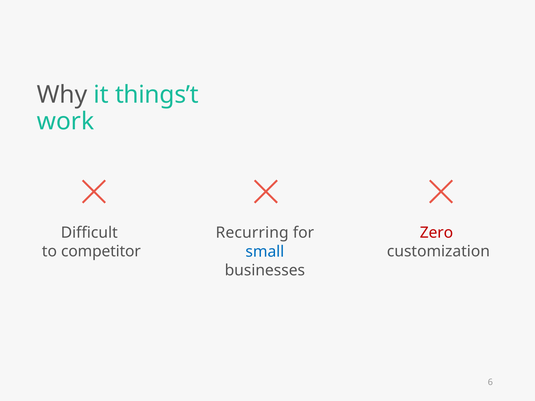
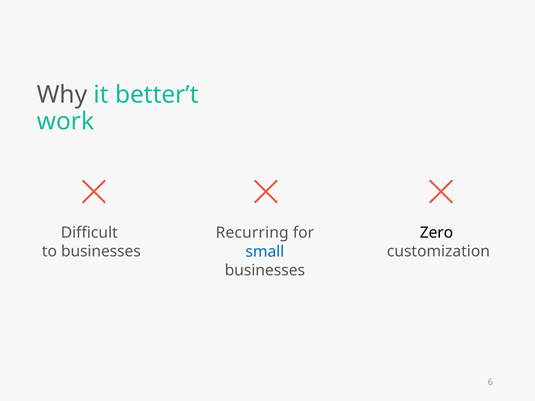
things’t: things’t -> better’t
Zero colour: red -> black
to competitor: competitor -> businesses
